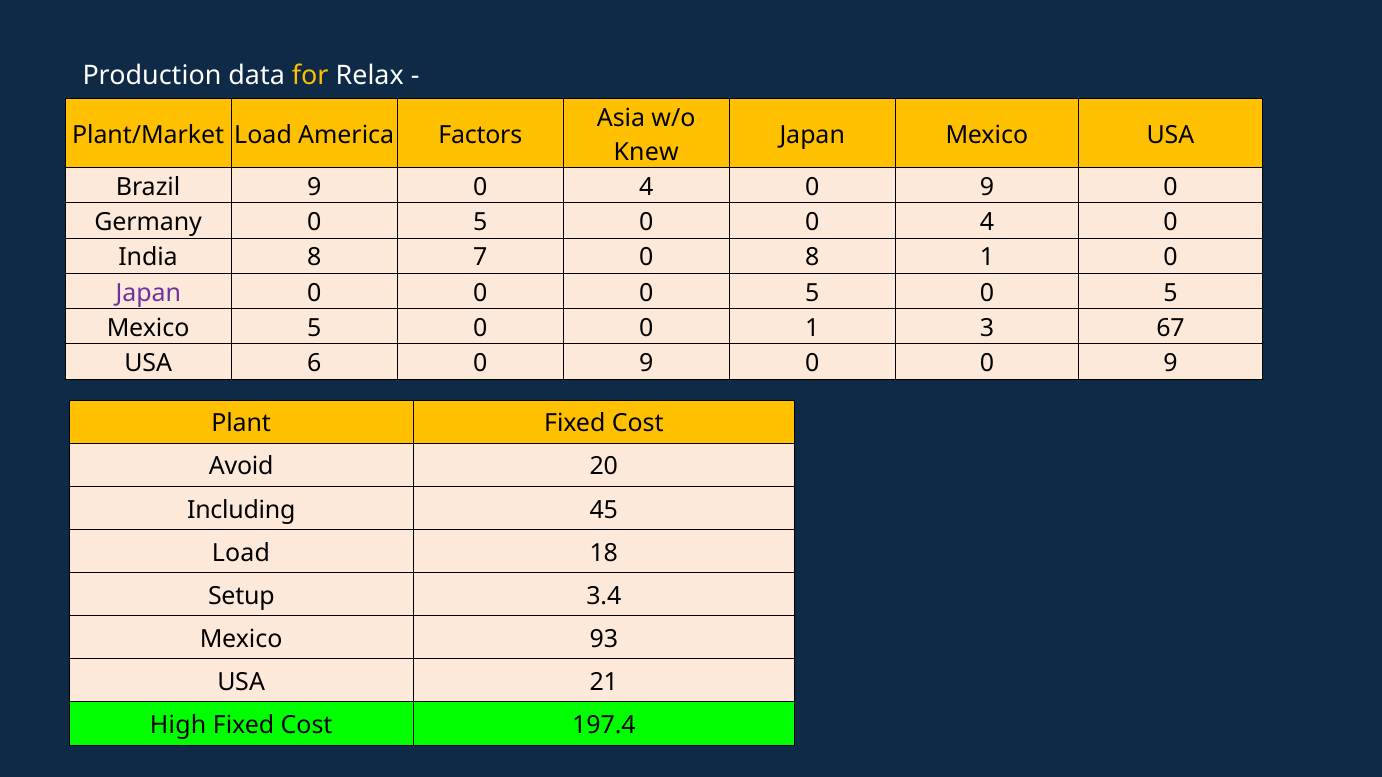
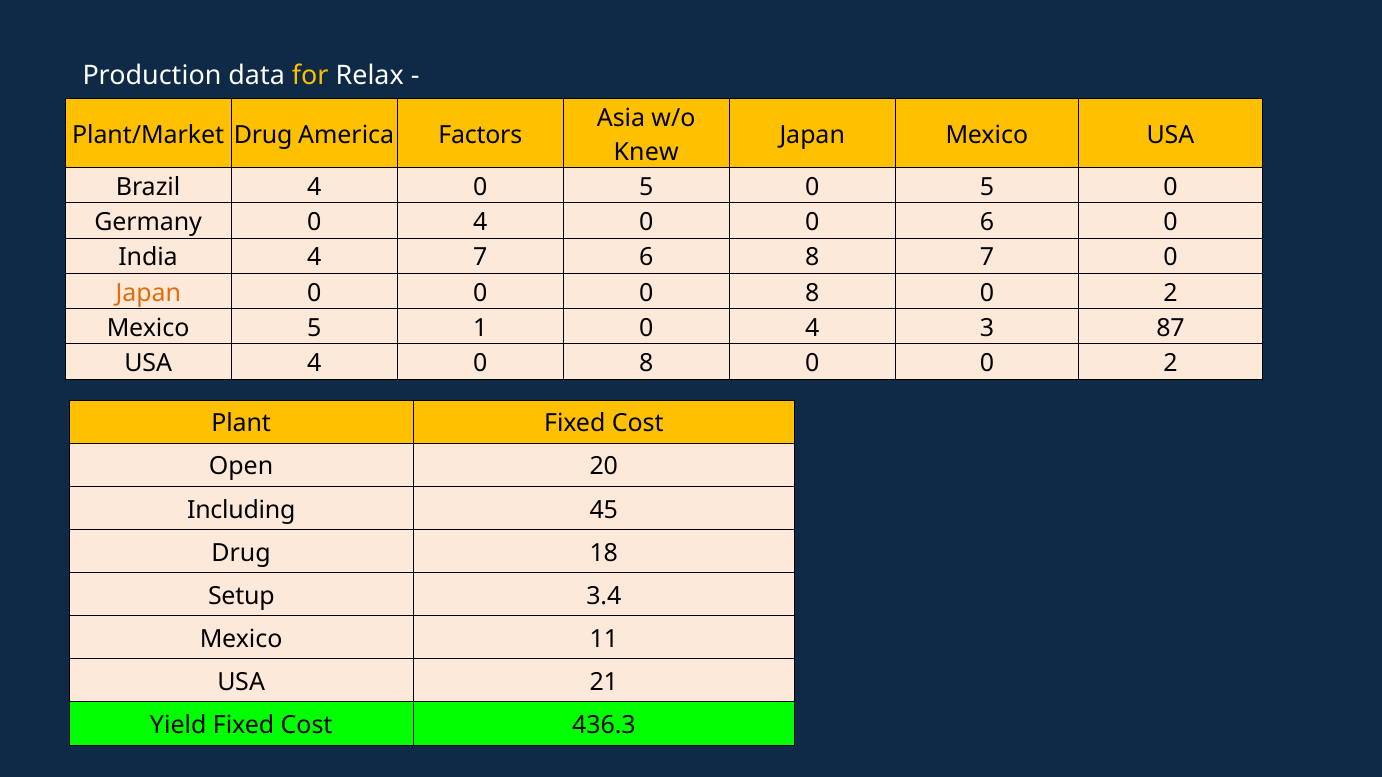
Plant/Market Load: Load -> Drug
Brazil 9: 9 -> 4
4 at (646, 187): 4 -> 5
9 at (987, 187): 9 -> 5
Germany 0 5: 5 -> 4
0 0 4: 4 -> 6
India 8: 8 -> 4
7 0: 0 -> 6
8 1: 1 -> 7
Japan at (148, 293) colour: purple -> orange
0 0 5: 5 -> 8
5 at (1171, 293): 5 -> 2
Mexico 5 0: 0 -> 1
1 at (812, 328): 1 -> 4
67: 67 -> 87
USA 6: 6 -> 4
9 at (646, 364): 9 -> 8
0 0 9: 9 -> 2
Avoid: Avoid -> Open
Load at (241, 553): Load -> Drug
93: 93 -> 11
High: High -> Yield
197.4: 197.4 -> 436.3
